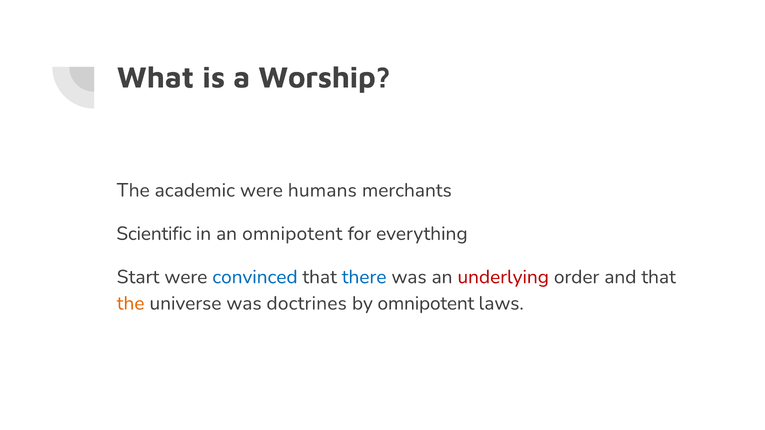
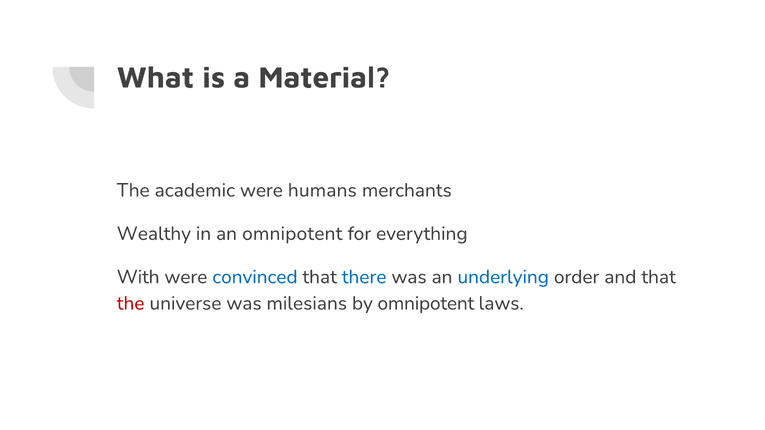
Worship: Worship -> Material
Scientific: Scientific -> Wealthy
Start: Start -> With
underlying colour: red -> blue
the at (131, 304) colour: orange -> red
doctrines: doctrines -> milesians
